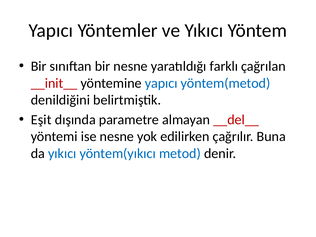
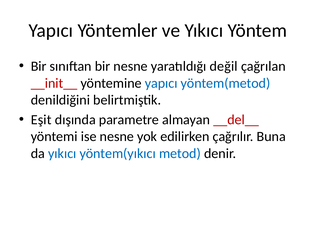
farklı: farklı -> değil
